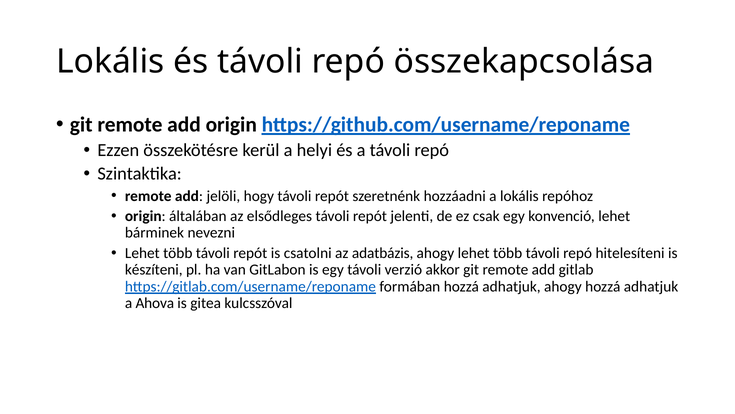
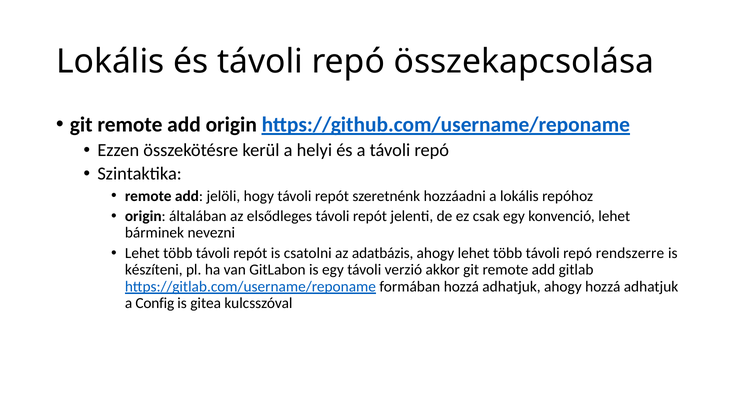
hitelesíteni: hitelesíteni -> rendszerre
Ahova: Ahova -> Config
